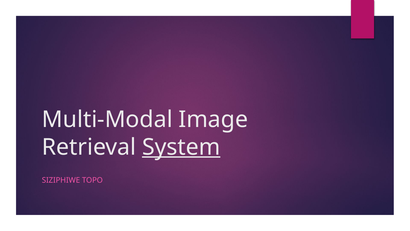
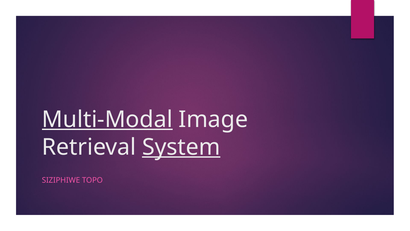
Multi-Modal underline: none -> present
